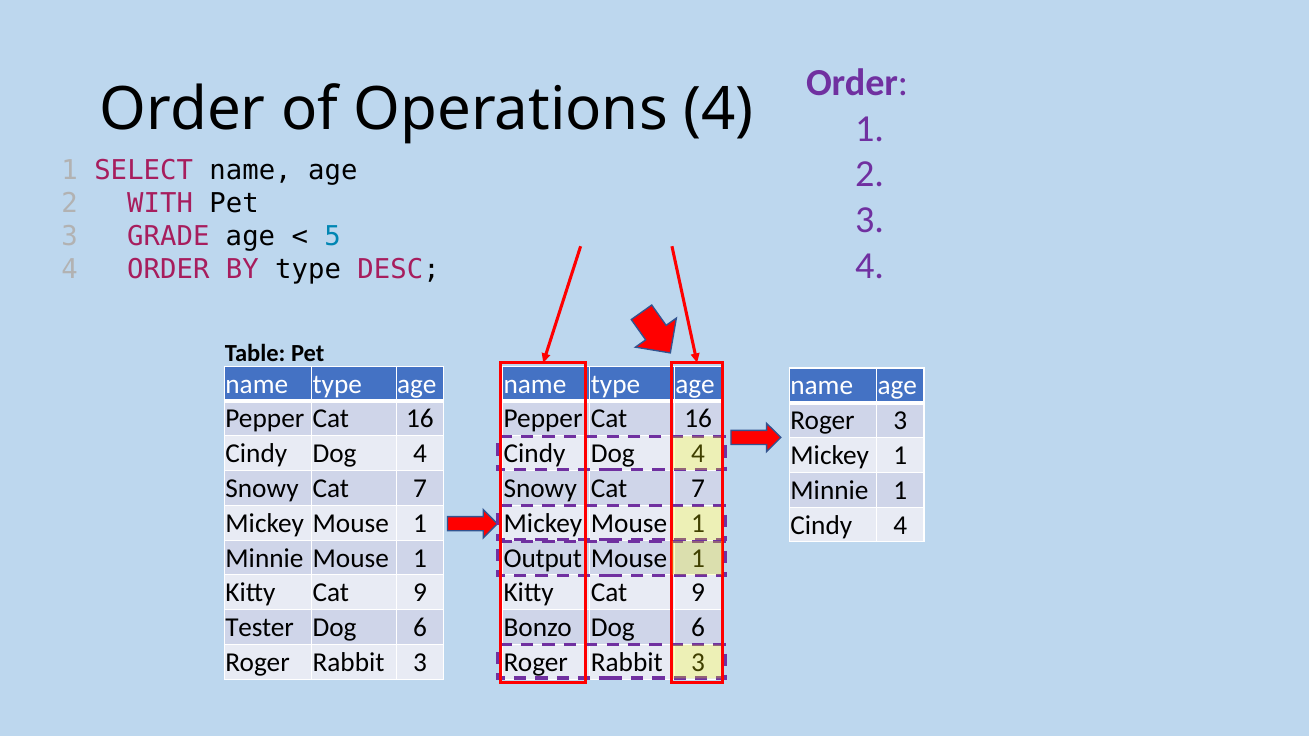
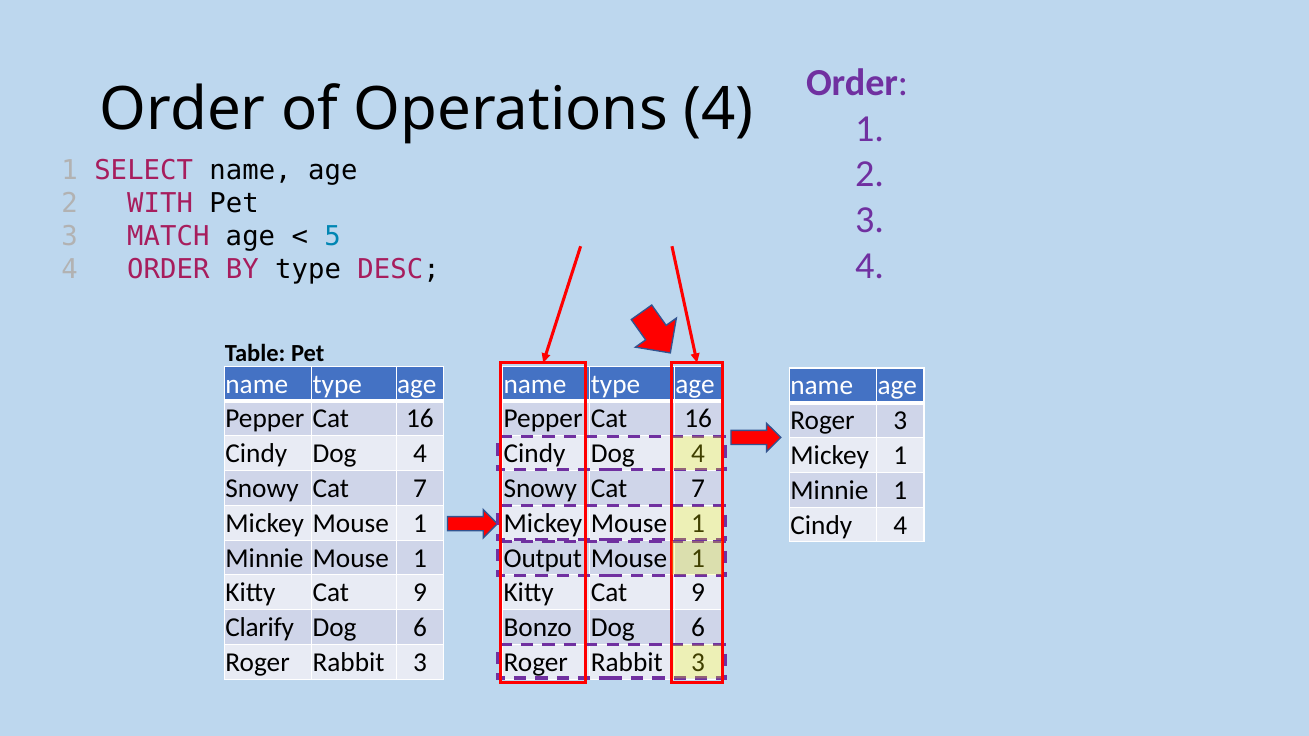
GRADE: GRADE -> MATCH
Tester: Tester -> Clarify
